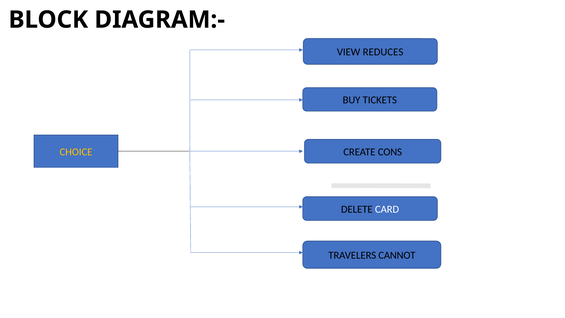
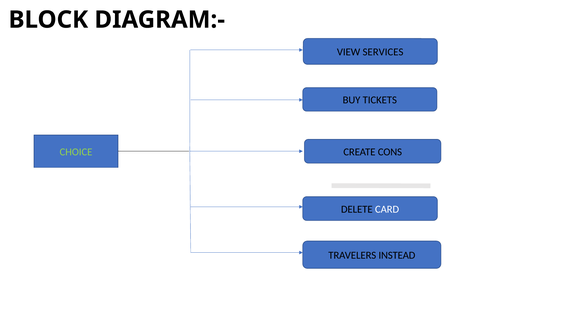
REDUCES: REDUCES -> SERVICES
CHOICE colour: yellow -> light green
CANNOT: CANNOT -> INSTEAD
